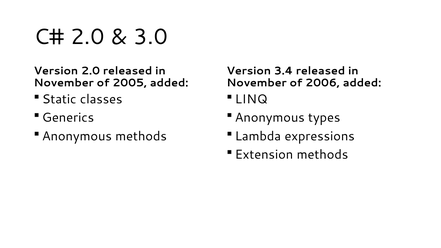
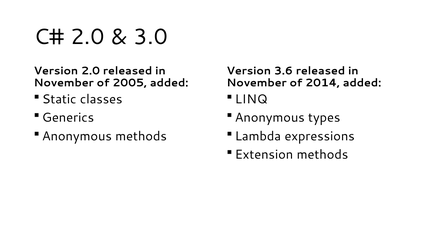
3.4: 3.4 -> 3.6
2006: 2006 -> 2014
